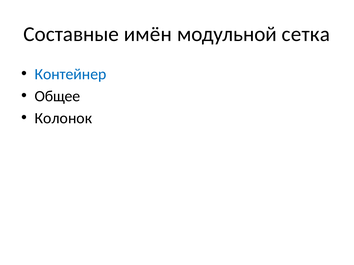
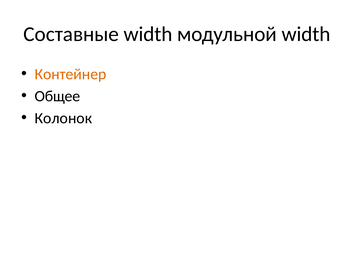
Составные имён: имён -> width
модульной сетка: сетка -> width
Контейнер colour: blue -> orange
